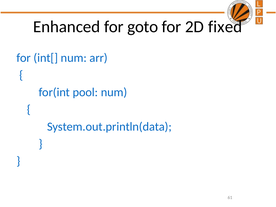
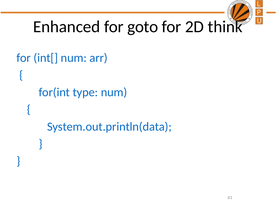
fixed: fixed -> think
pool: pool -> type
